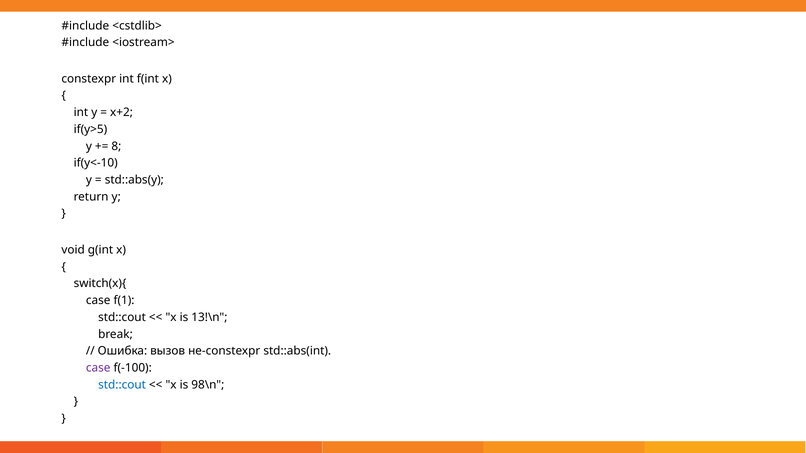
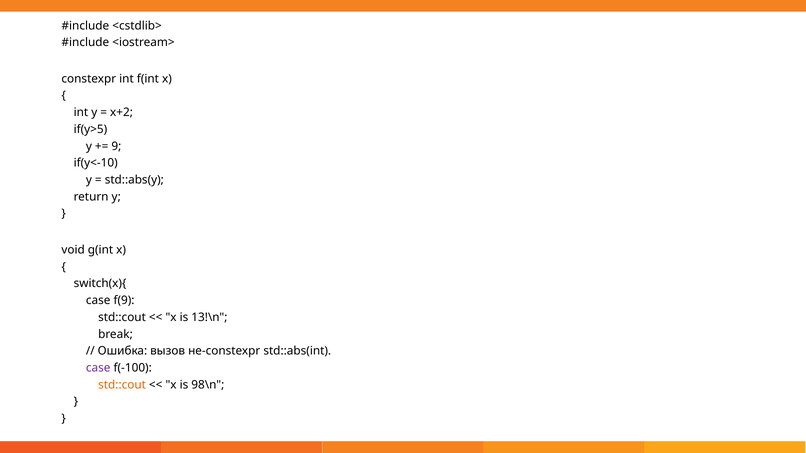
8: 8 -> 9
f(1: f(1 -> f(9
std::cout at (122, 385) colour: blue -> orange
